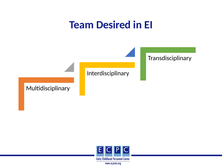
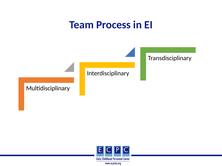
Desired: Desired -> Process
